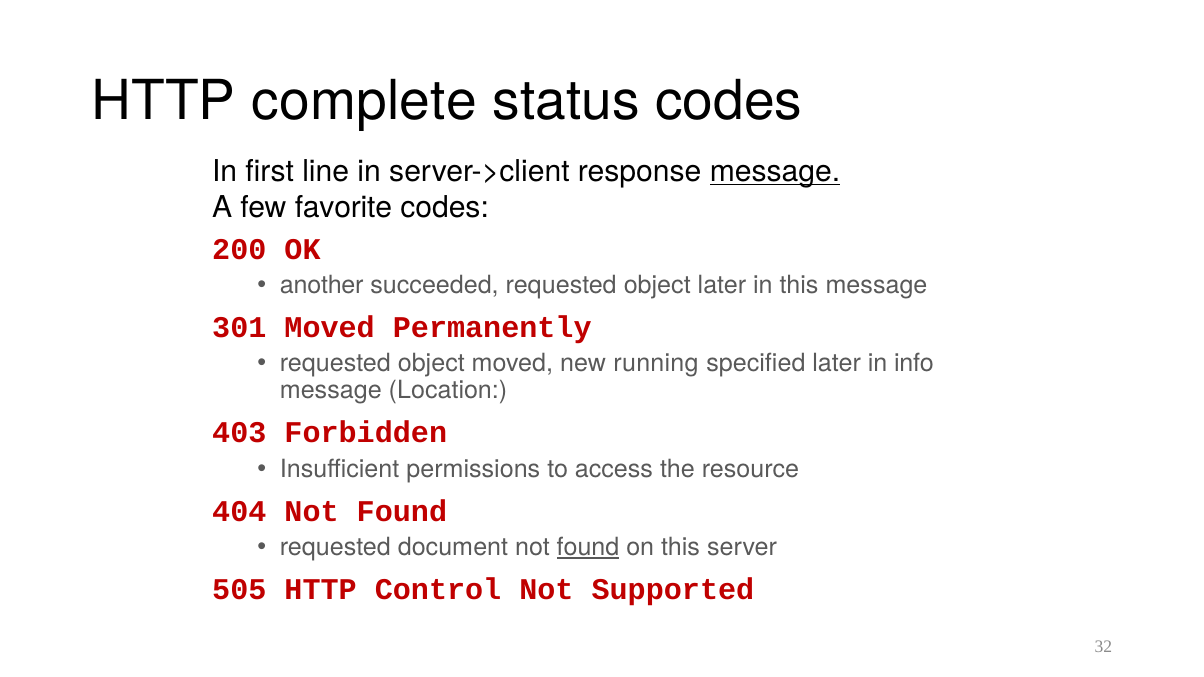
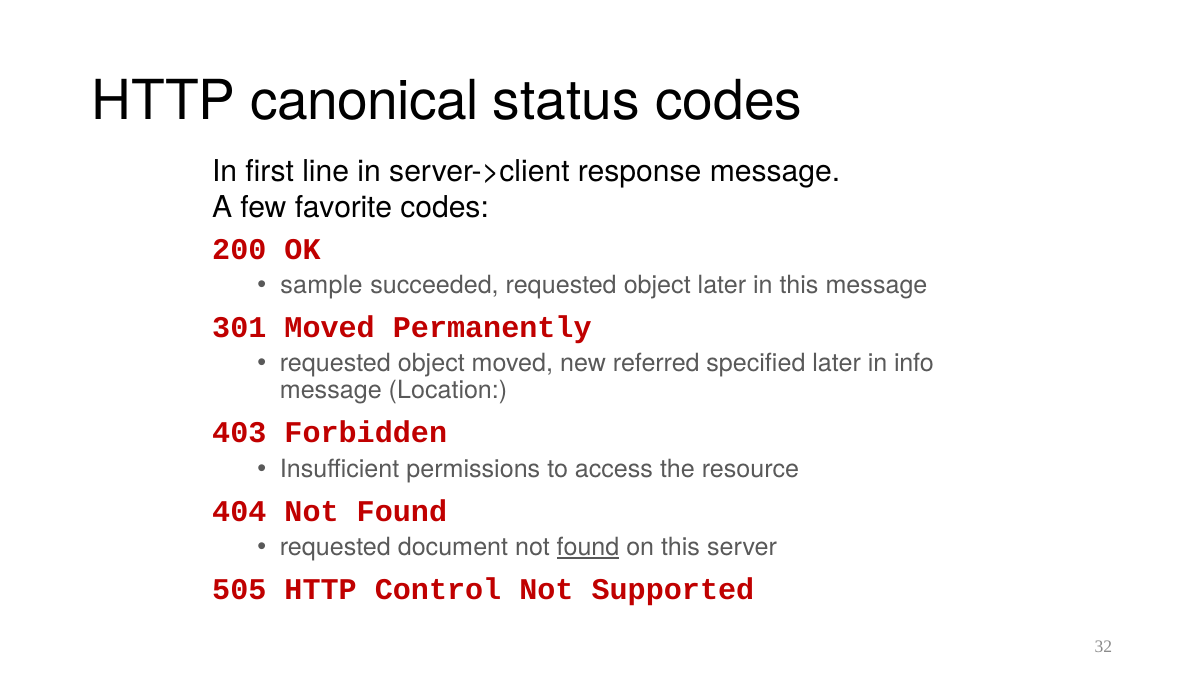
complete: complete -> canonical
message at (775, 172) underline: present -> none
another: another -> sample
running: running -> referred
